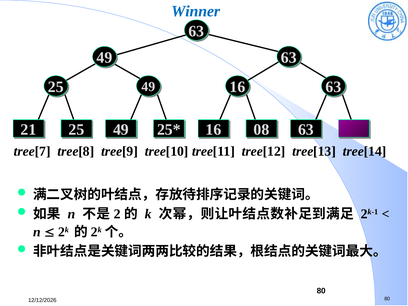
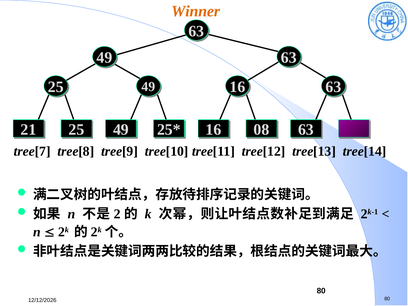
Winner colour: blue -> orange
